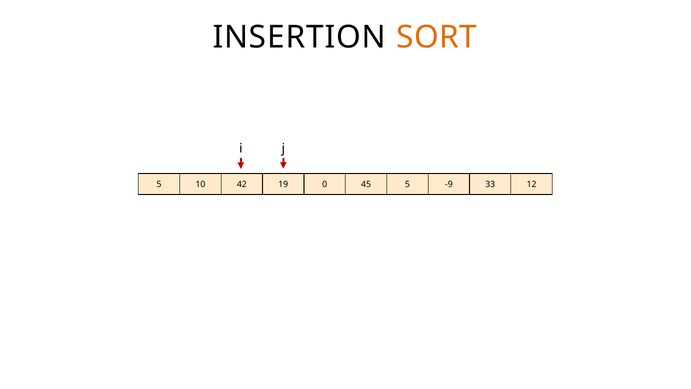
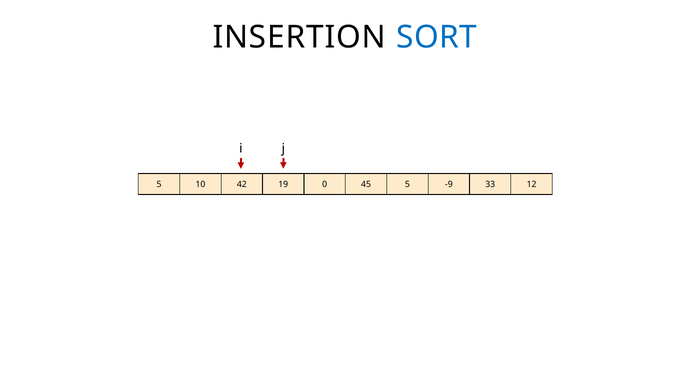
SORT colour: orange -> blue
